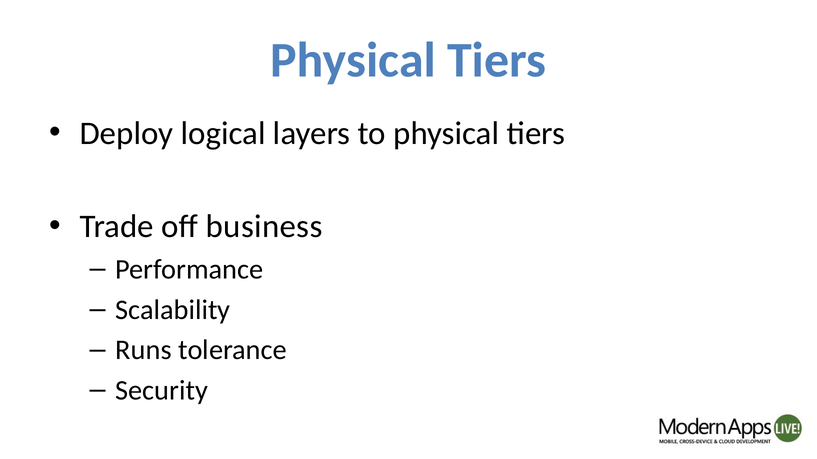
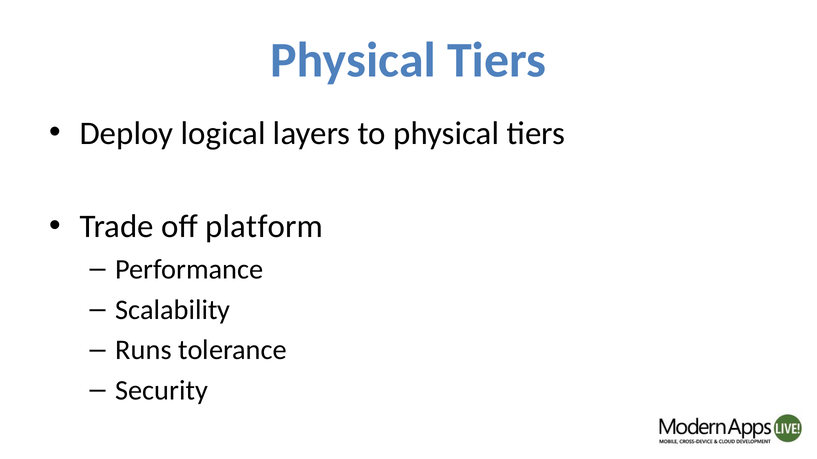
business: business -> platform
